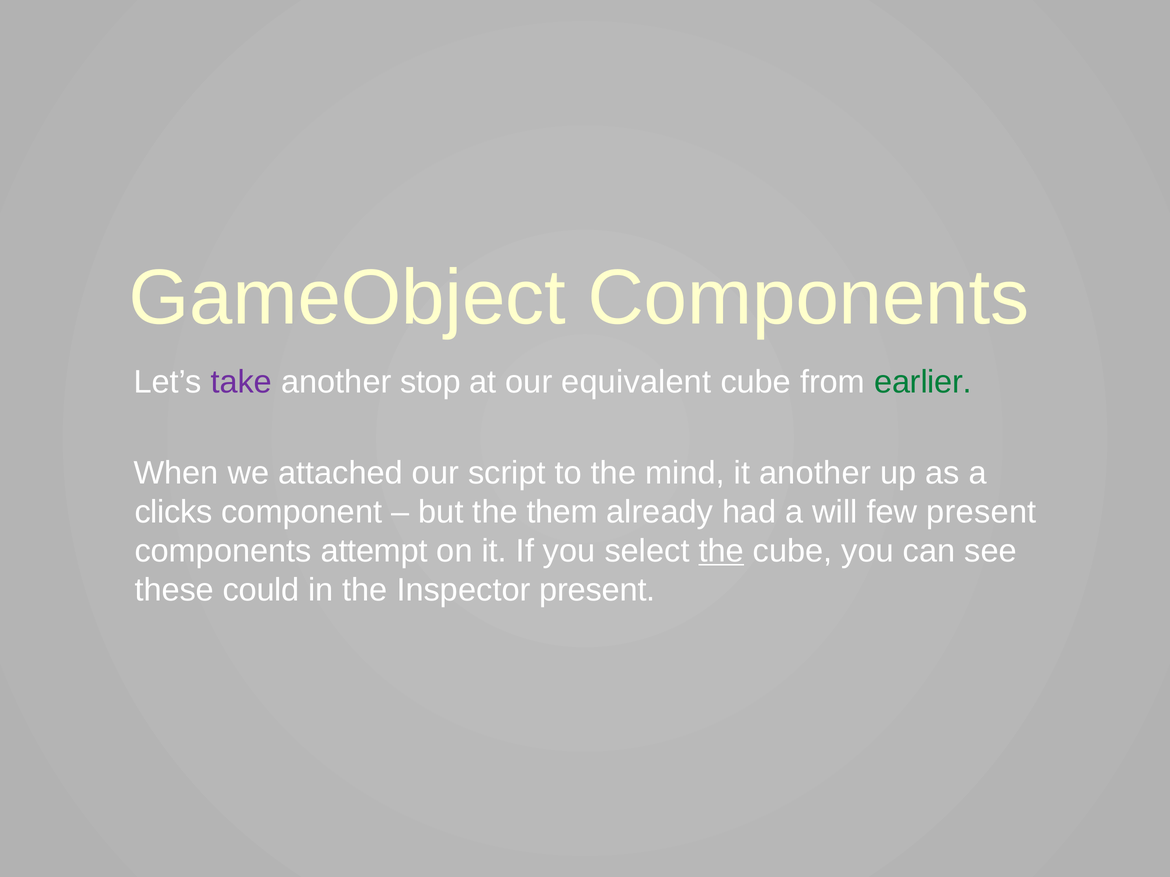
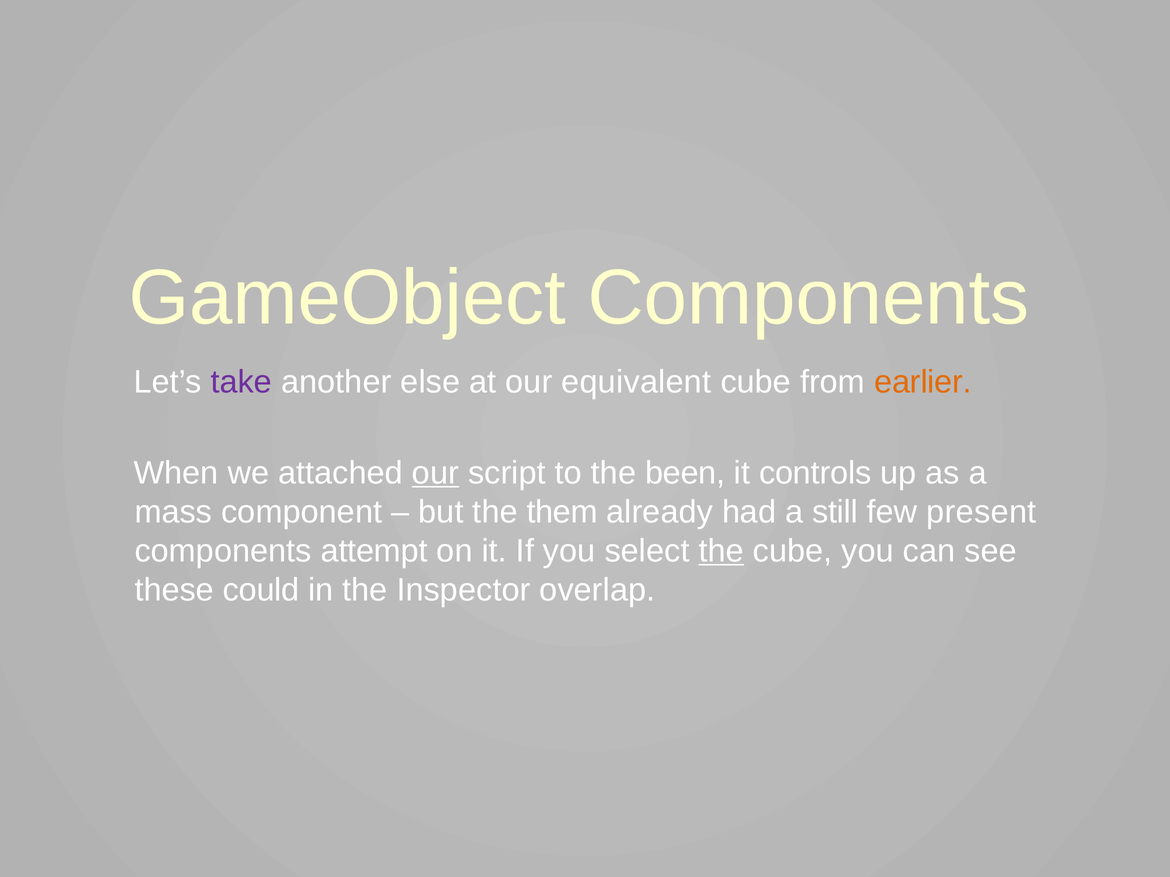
stop: stop -> else
earlier colour: green -> orange
our at (435, 473) underline: none -> present
mind: mind -> been
it another: another -> controls
clicks: clicks -> mass
will: will -> still
Inspector present: present -> overlap
